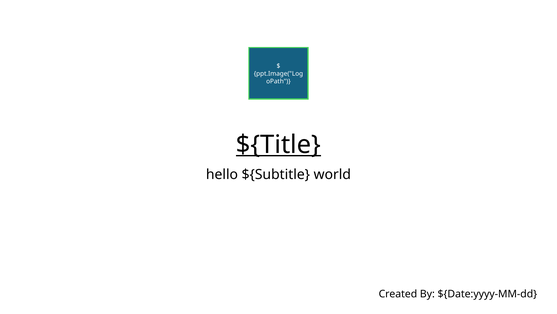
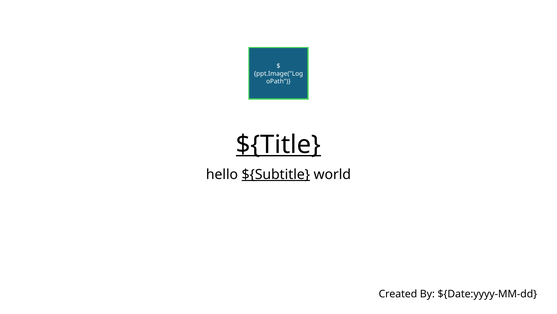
${Subtitle underline: none -> present
